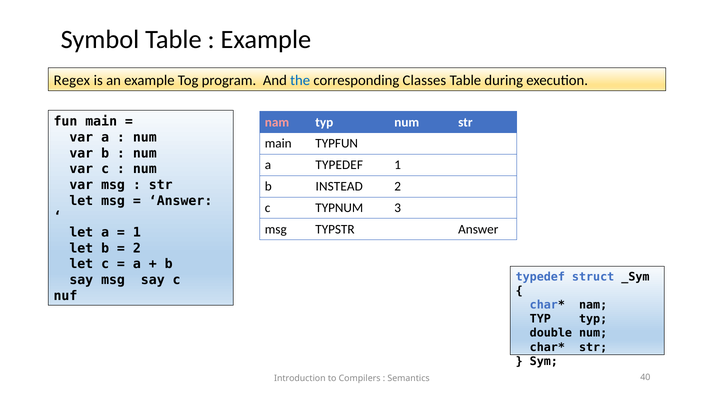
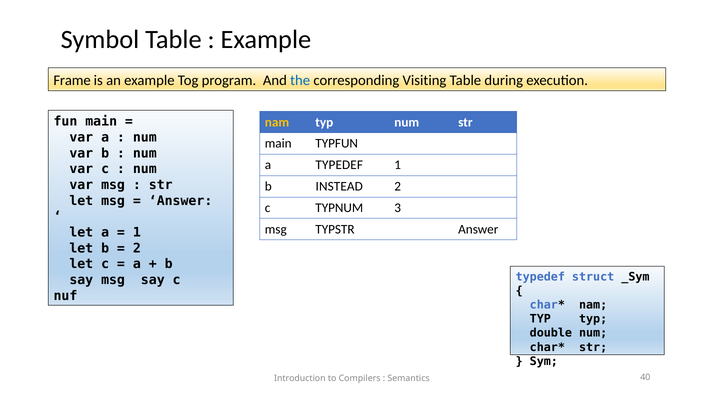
Regex: Regex -> Frame
Classes: Classes -> Visiting
nam at (277, 122) colour: pink -> yellow
